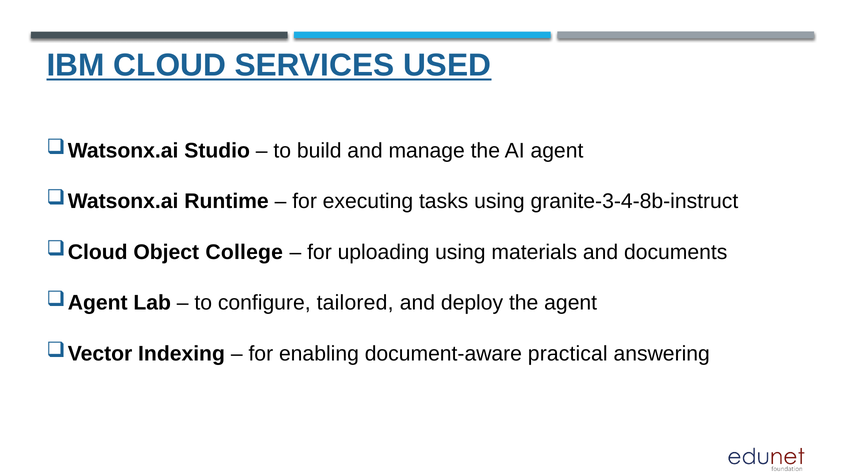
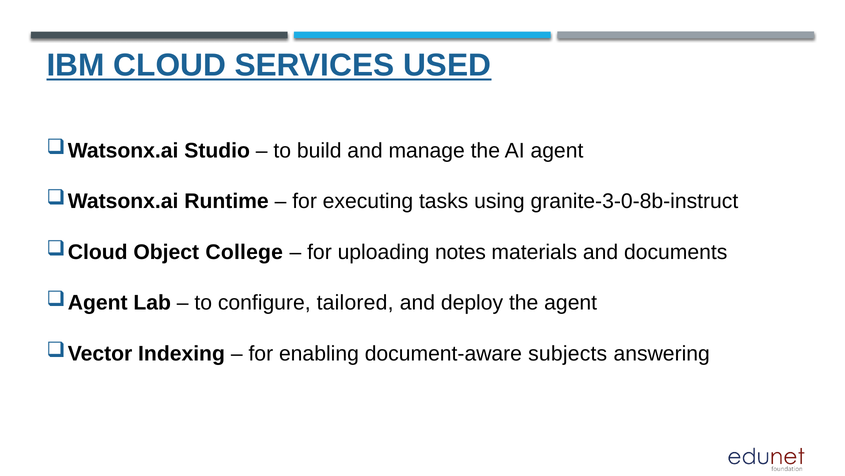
granite-3-4-8b-instruct: granite-3-4-8b-instruct -> granite-3-0-8b-instruct
uploading using: using -> notes
practical: practical -> subjects
